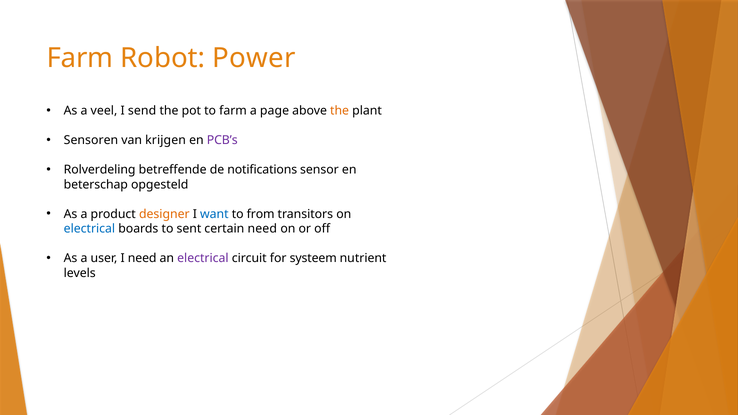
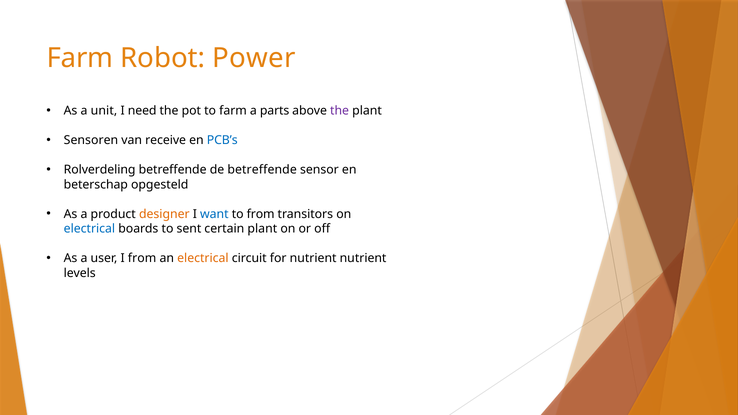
veel: veel -> unit
send: send -> need
page: page -> parts
the at (340, 111) colour: orange -> purple
krijgen: krijgen -> receive
PCB’s colour: purple -> blue
de notifications: notifications -> betreffende
certain need: need -> plant
I need: need -> from
electrical at (203, 258) colour: purple -> orange
for systeem: systeem -> nutrient
